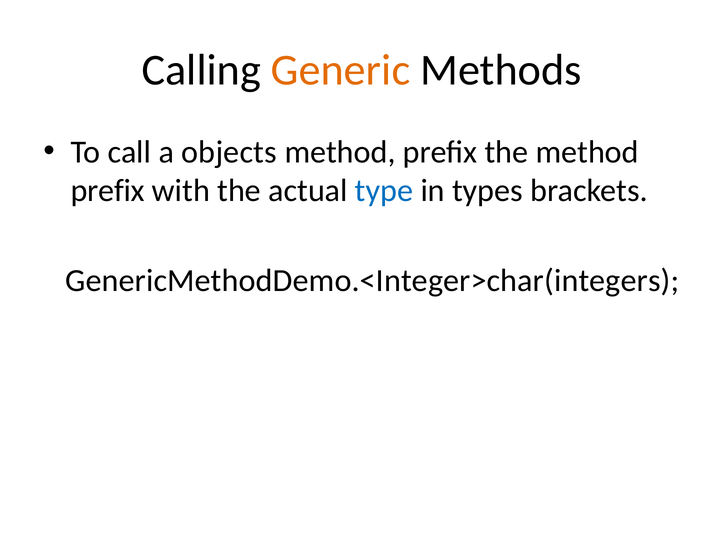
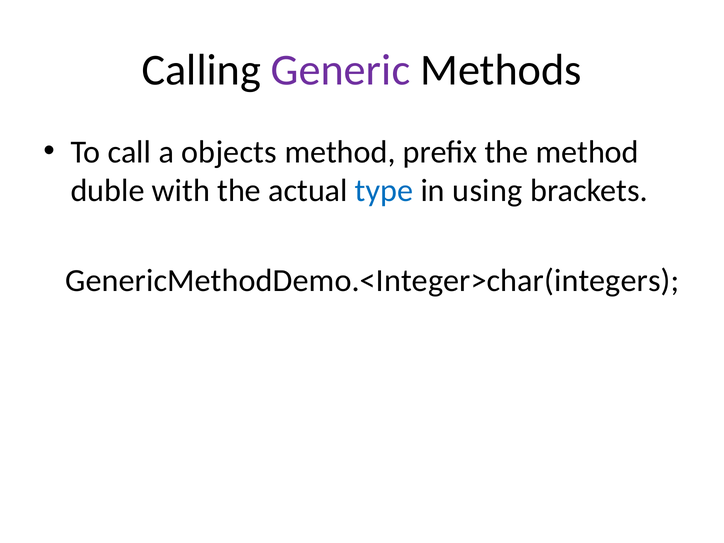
Generic colour: orange -> purple
prefix at (108, 191): prefix -> duble
types: types -> using
